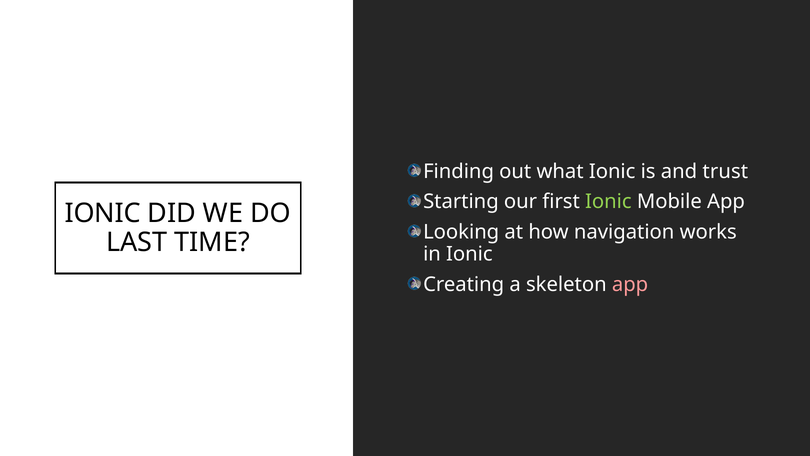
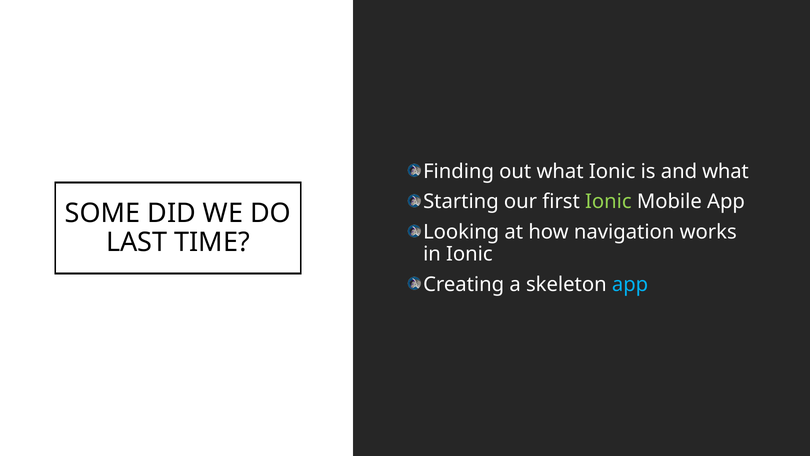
and trust: trust -> what
IONIC at (103, 213): IONIC -> SOME
app at (630, 284) colour: pink -> light blue
